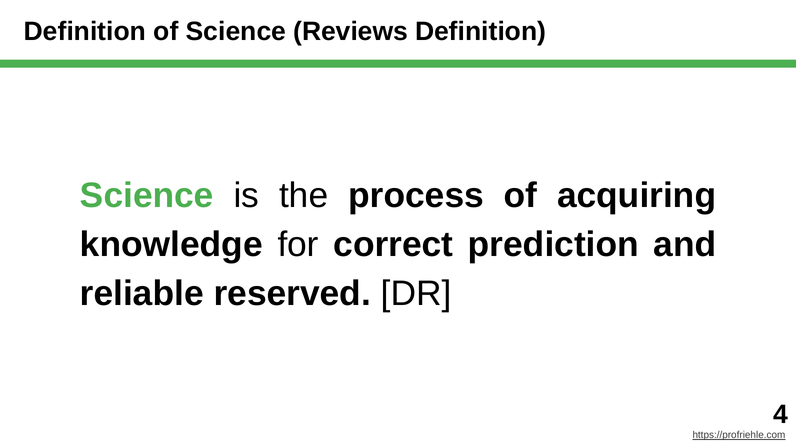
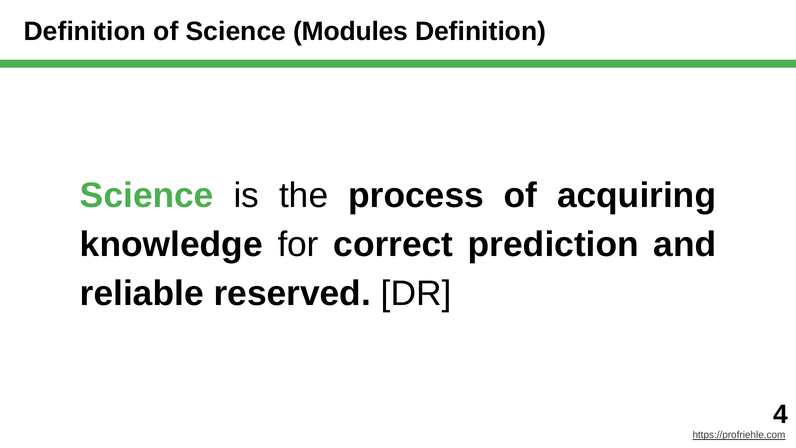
Reviews: Reviews -> Modules
